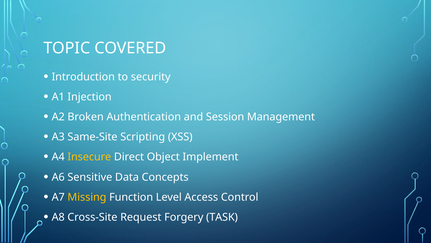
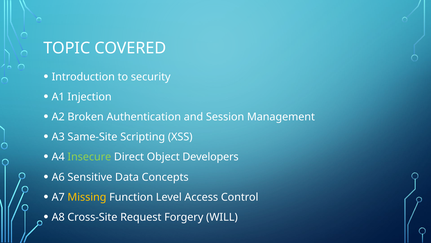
Insecure colour: yellow -> light green
Implement: Implement -> Developers
TASK: TASK -> WILL
